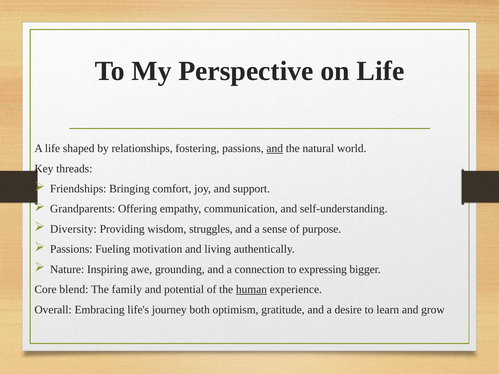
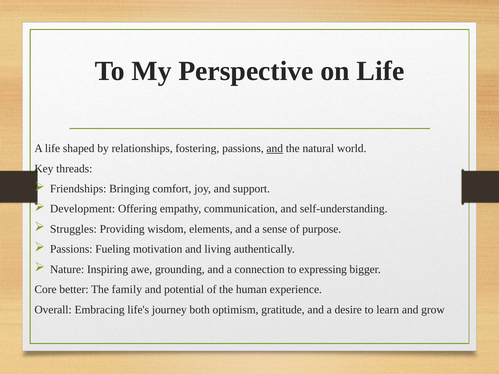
Grandparents: Grandparents -> Development
Diversity: Diversity -> Struggles
struggles: struggles -> elements
blend: blend -> better
human underline: present -> none
